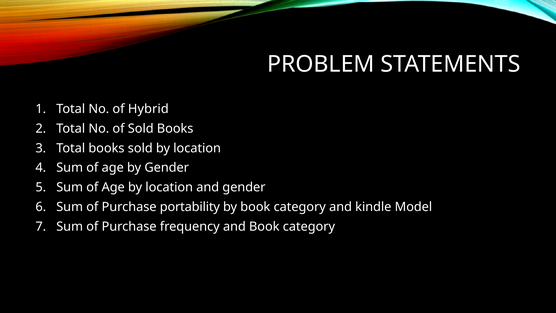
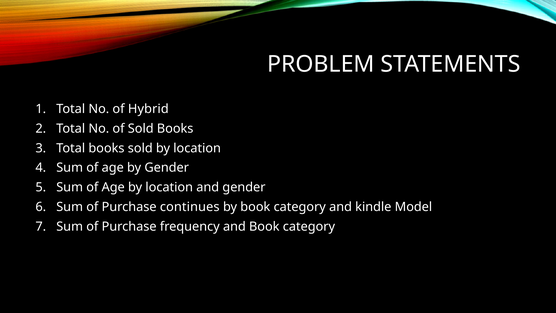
portability: portability -> continues
